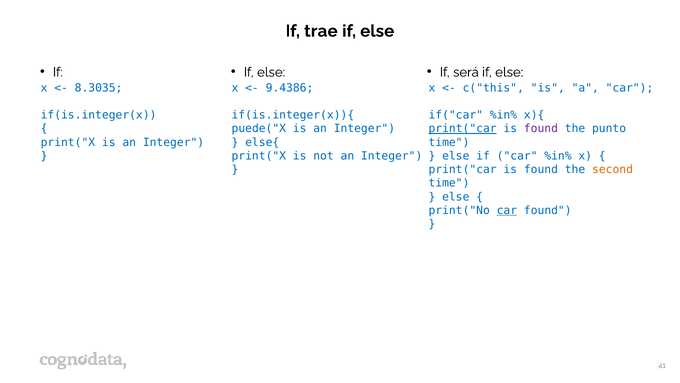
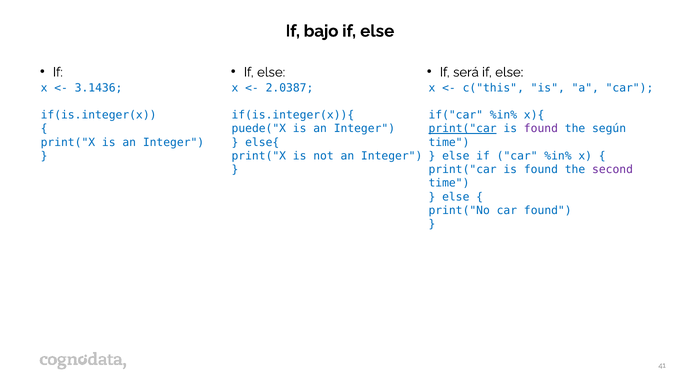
trae: trae -> bajo
8.3035: 8.3035 -> 3.1436
9.4386: 9.4386 -> 2.0387
punto: punto -> según
second colour: orange -> purple
car at (507, 210) underline: present -> none
